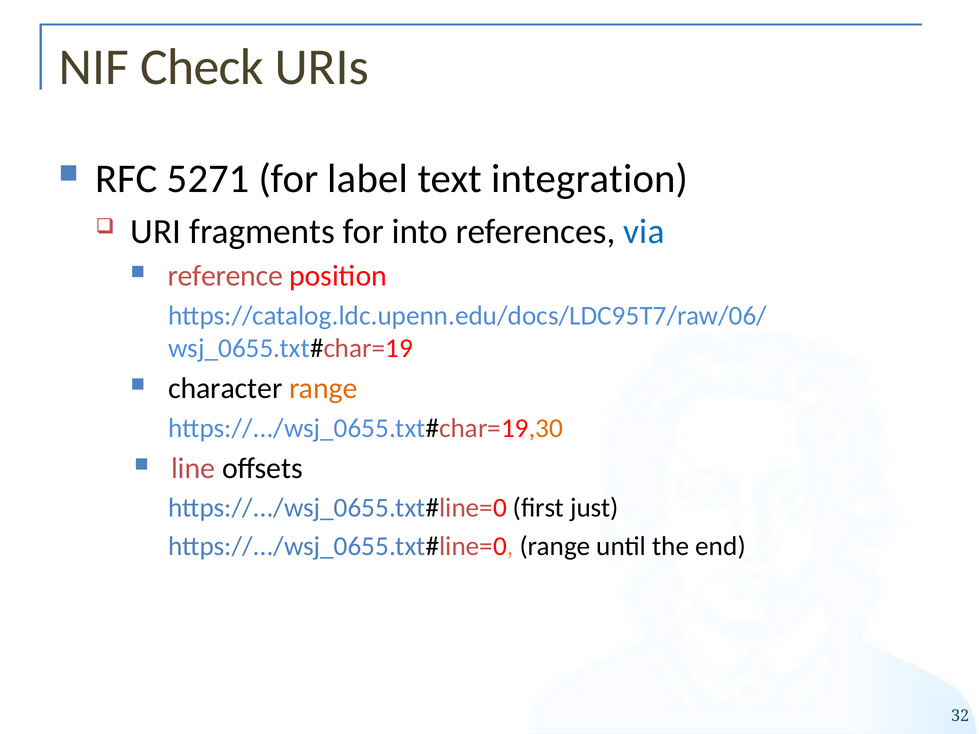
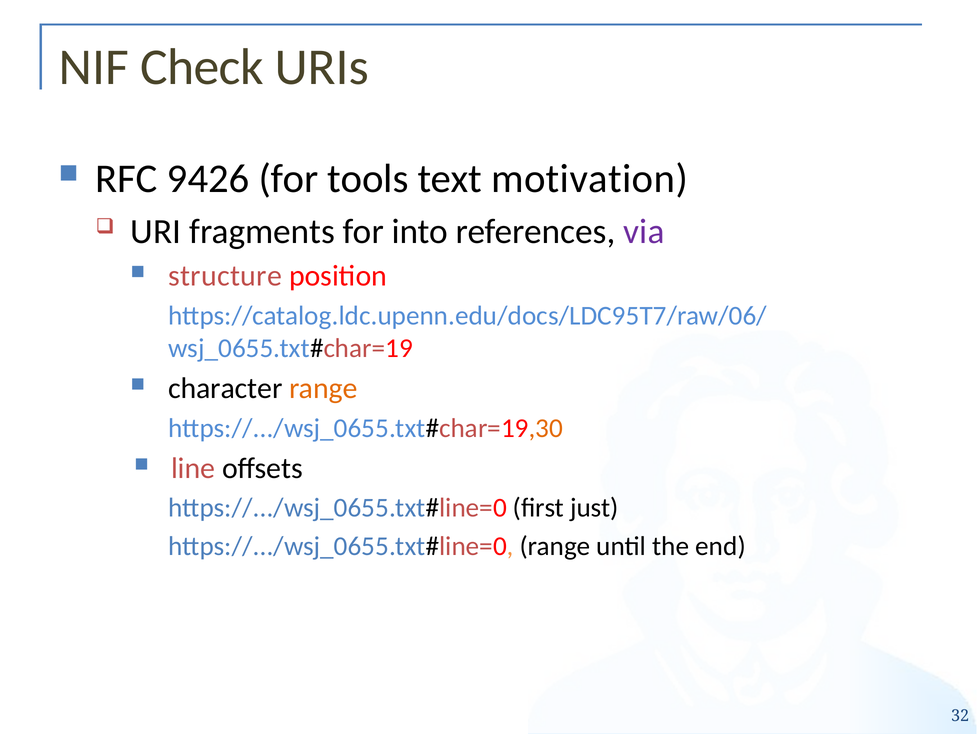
5271: 5271 -> 9426
label: label -> tools
integration: integration -> motivation
via colour: blue -> purple
reference: reference -> structure
